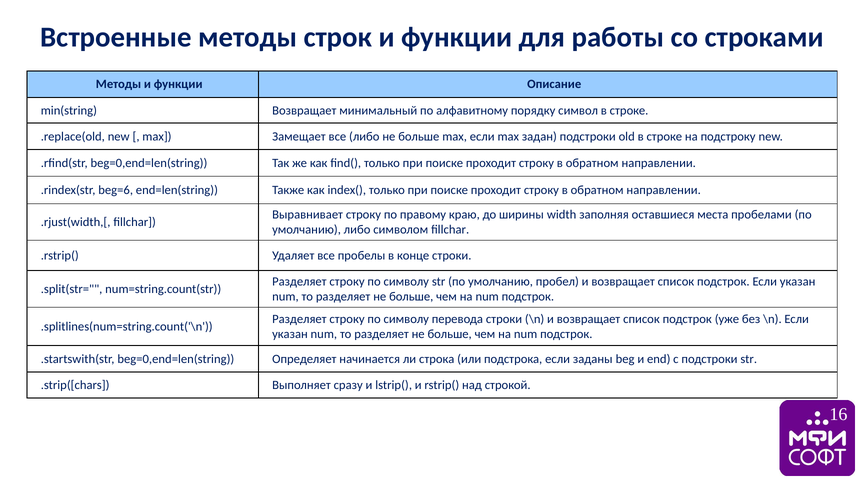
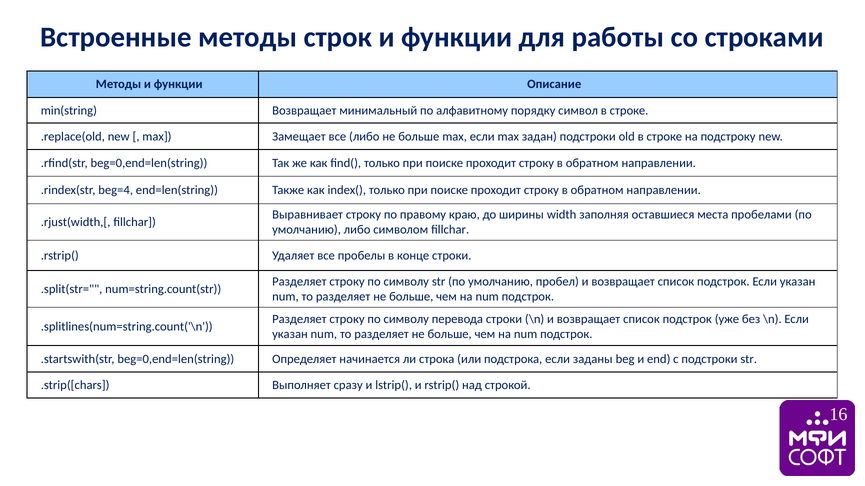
beg=6: beg=6 -> beg=4
